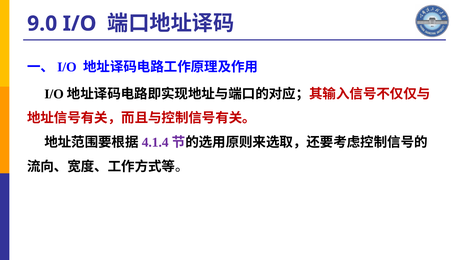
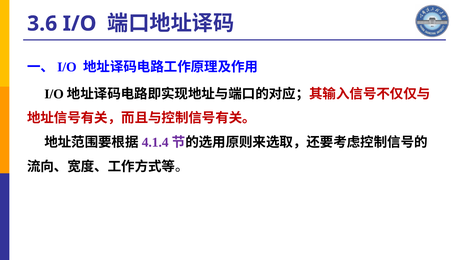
9.0: 9.0 -> 3.6
